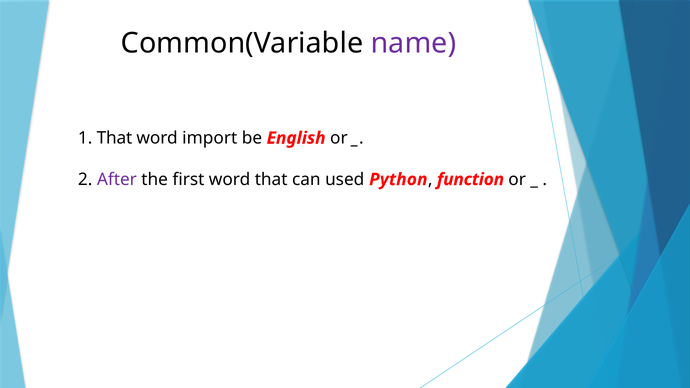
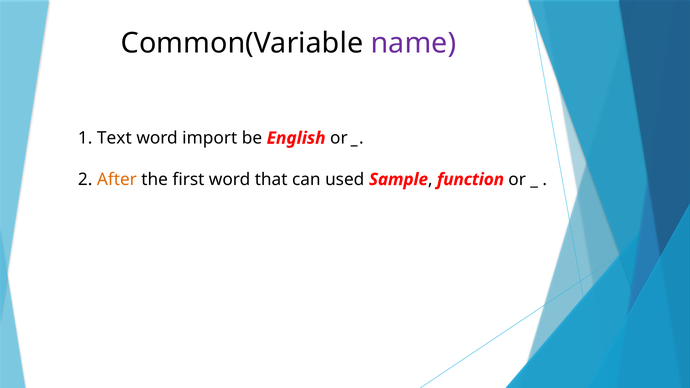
1 That: That -> Text
After colour: purple -> orange
Python: Python -> Sample
